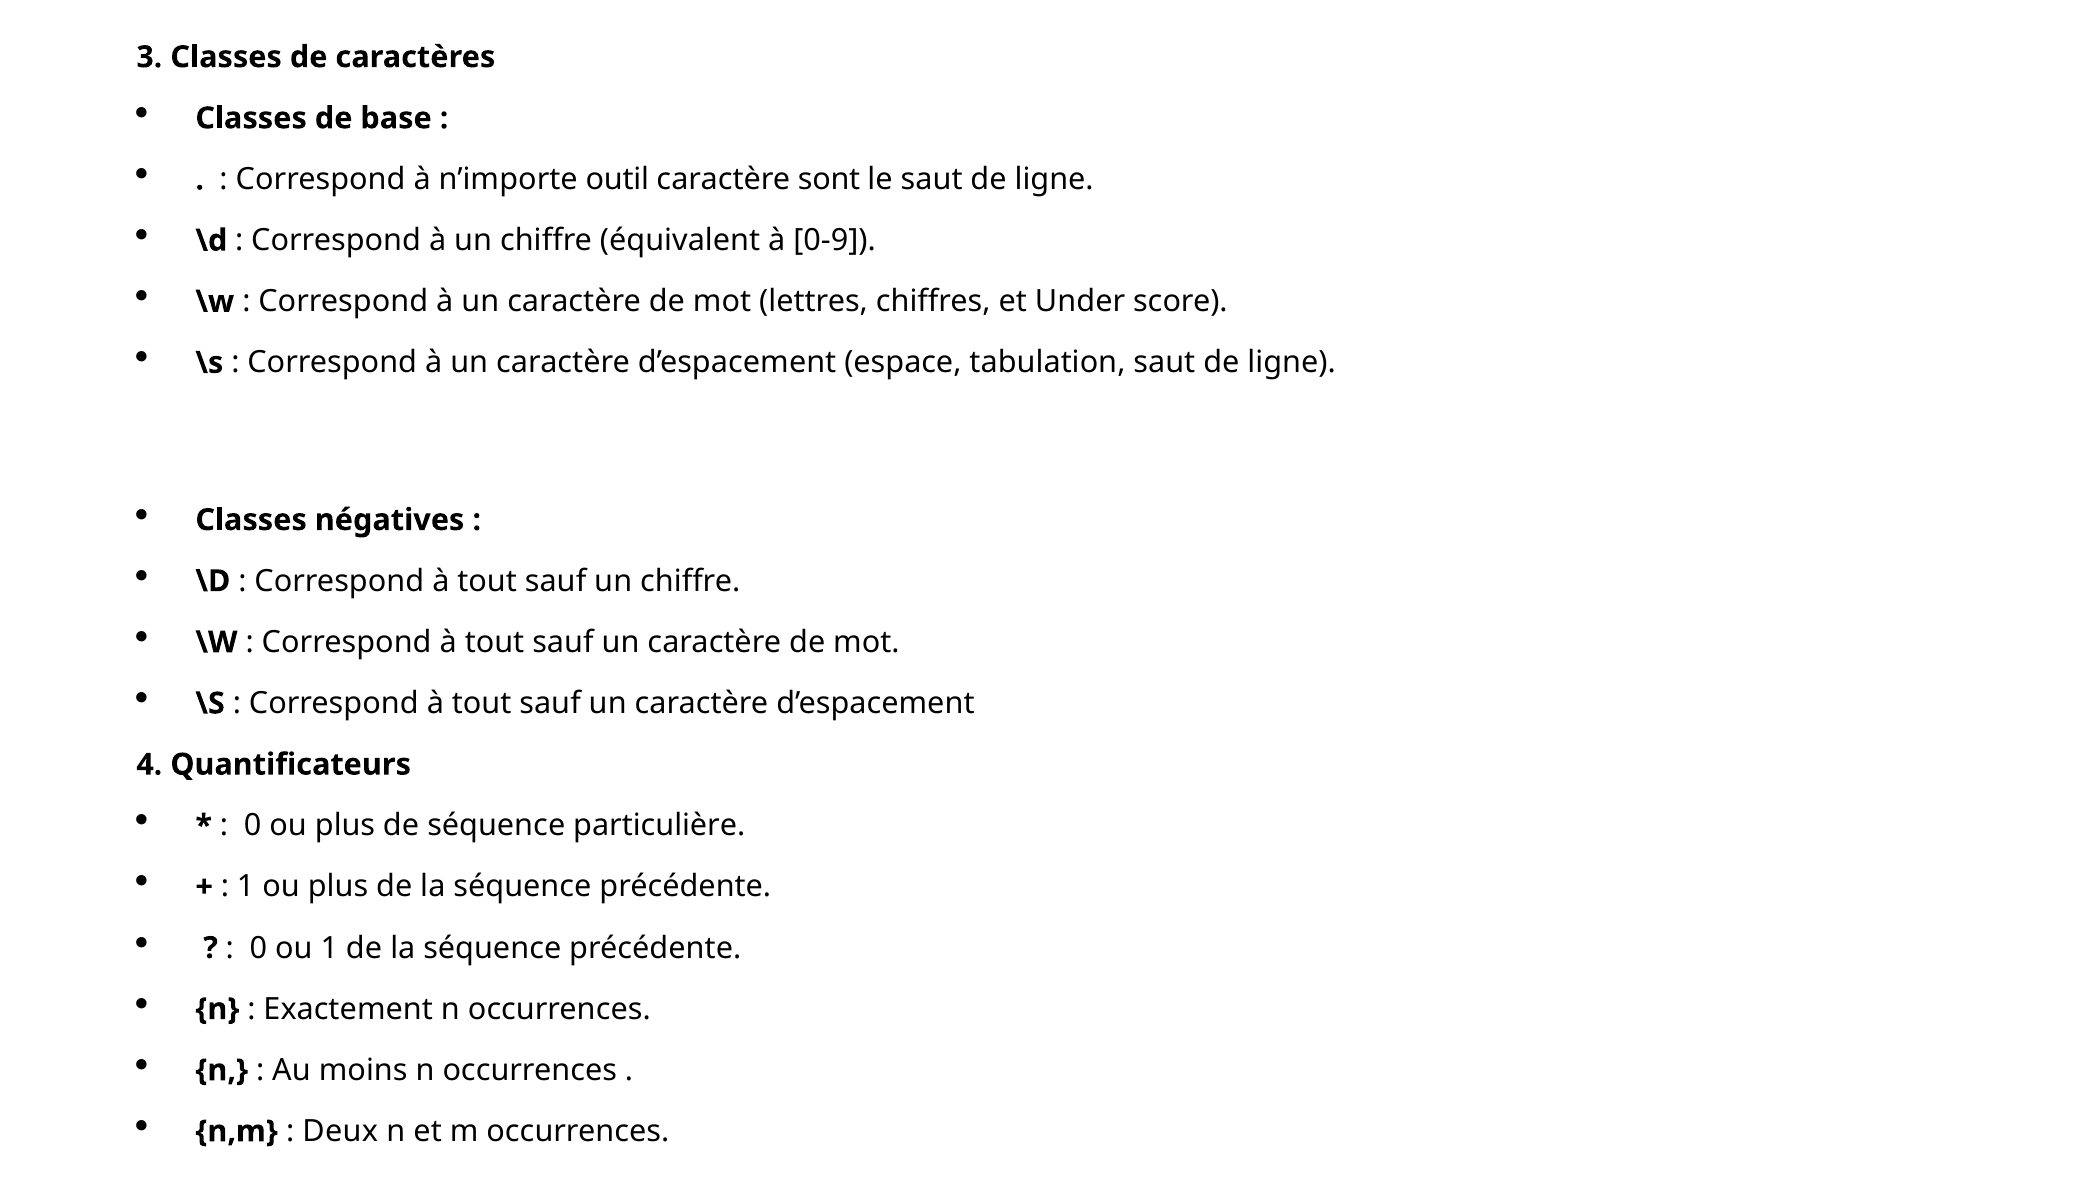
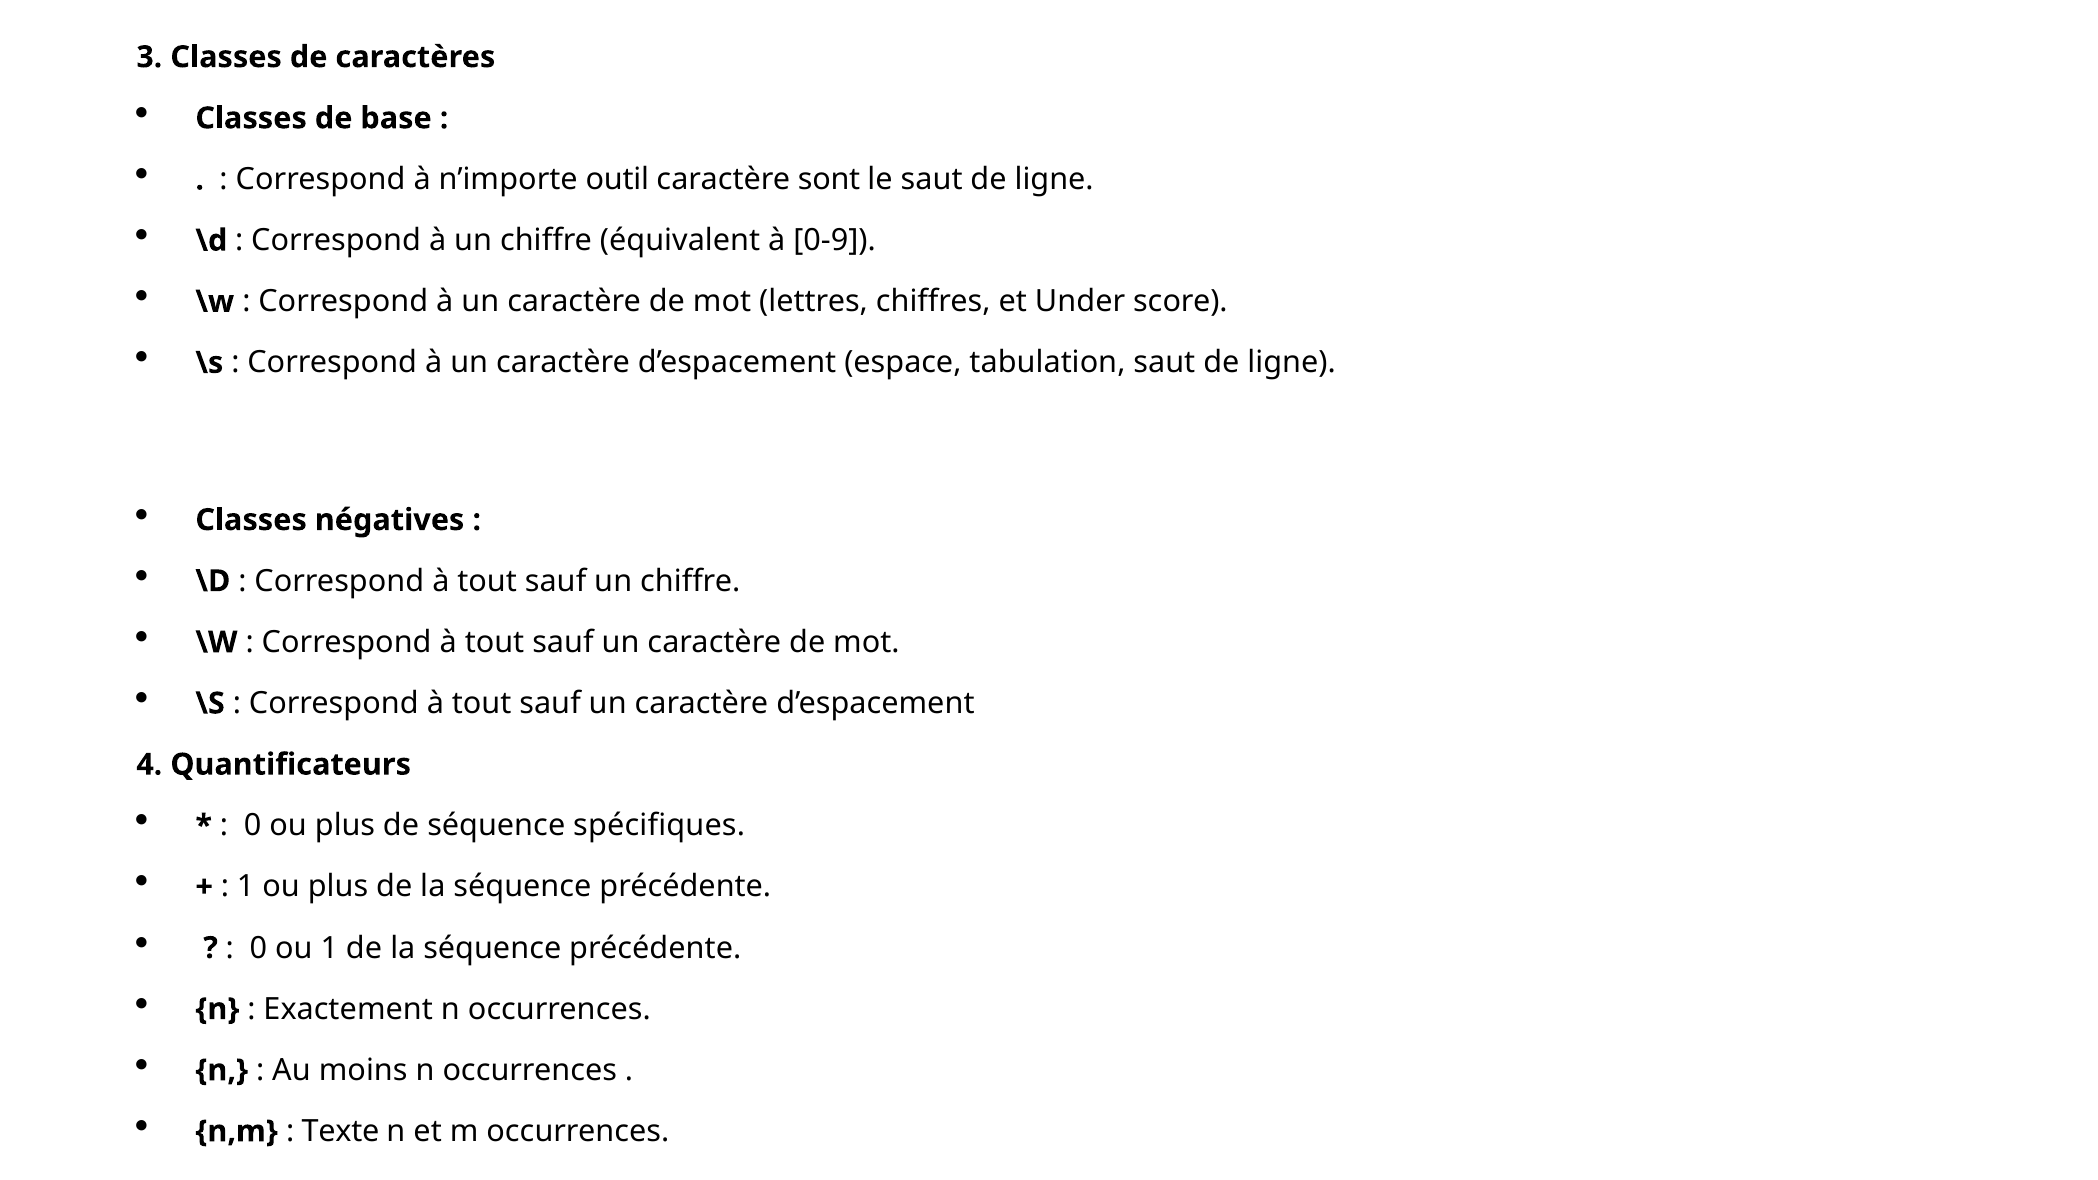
particulière: particulière -> spécifiques
Deux: Deux -> Texte
